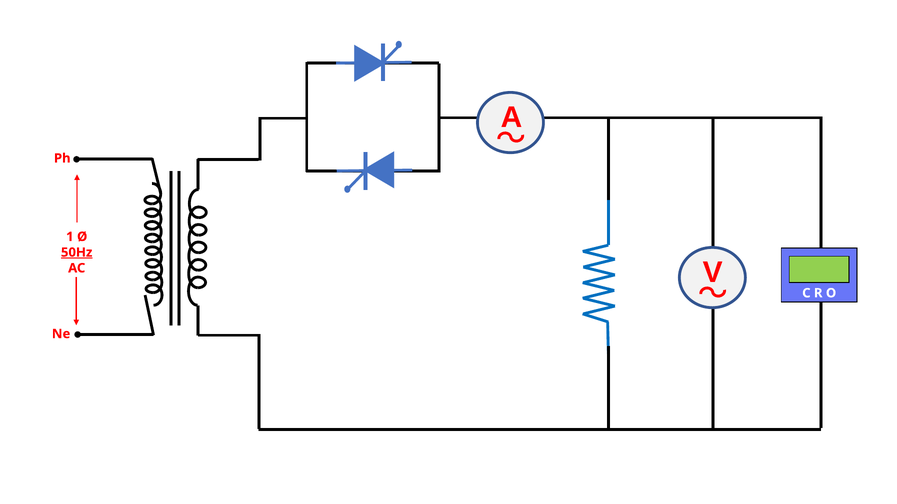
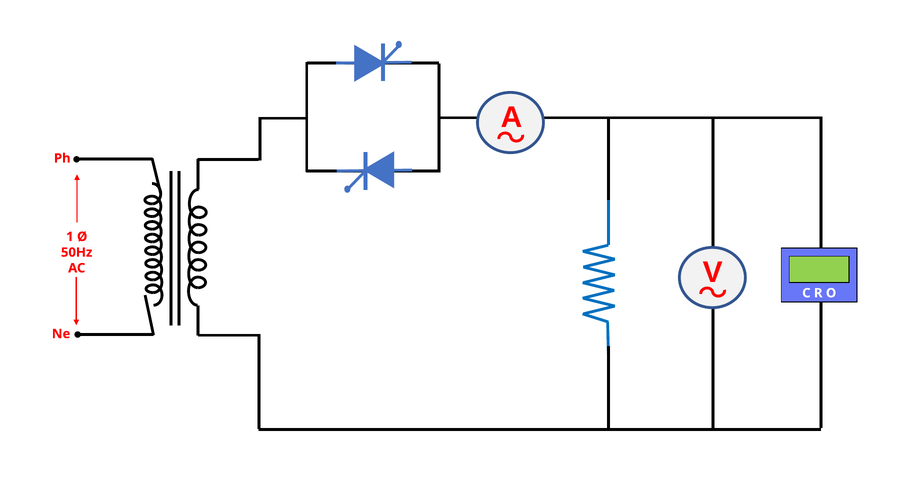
50Hz underline: present -> none
